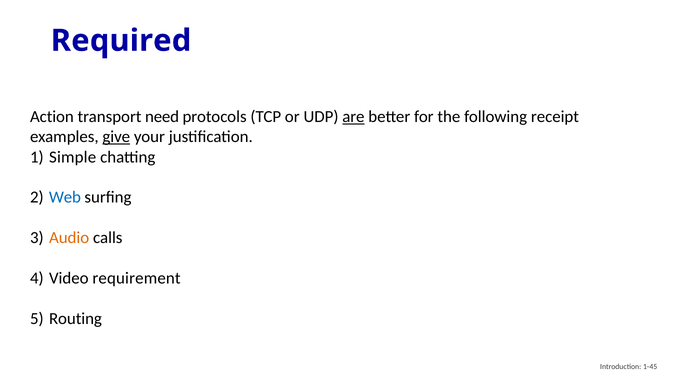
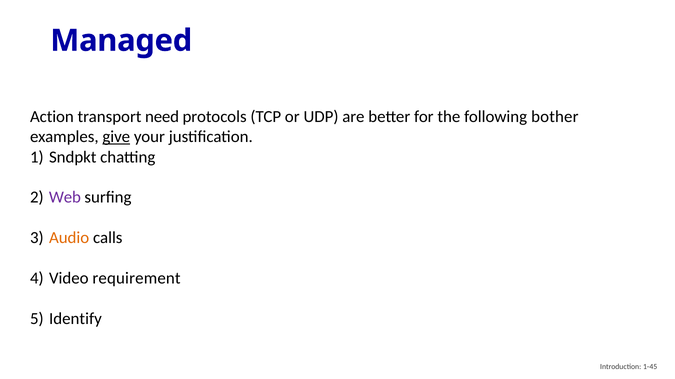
Required: Required -> Managed
are underline: present -> none
receipt: receipt -> bother
Simple: Simple -> Sndpkt
Web colour: blue -> purple
Routing: Routing -> Identify
